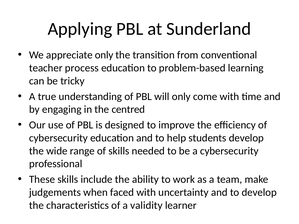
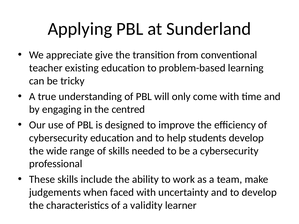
appreciate only: only -> give
process: process -> existing
